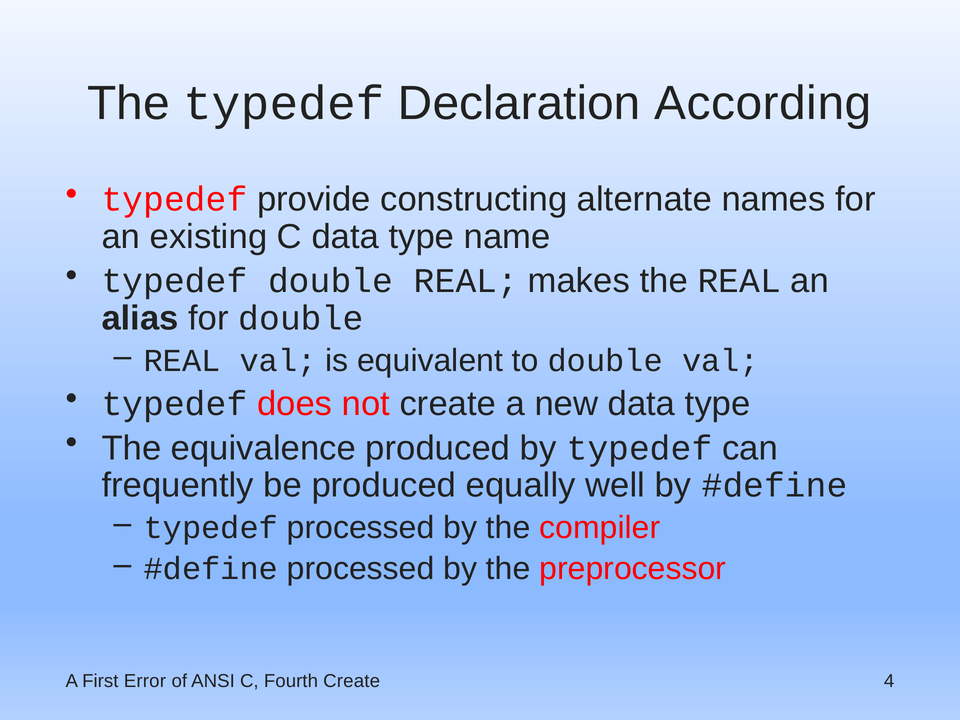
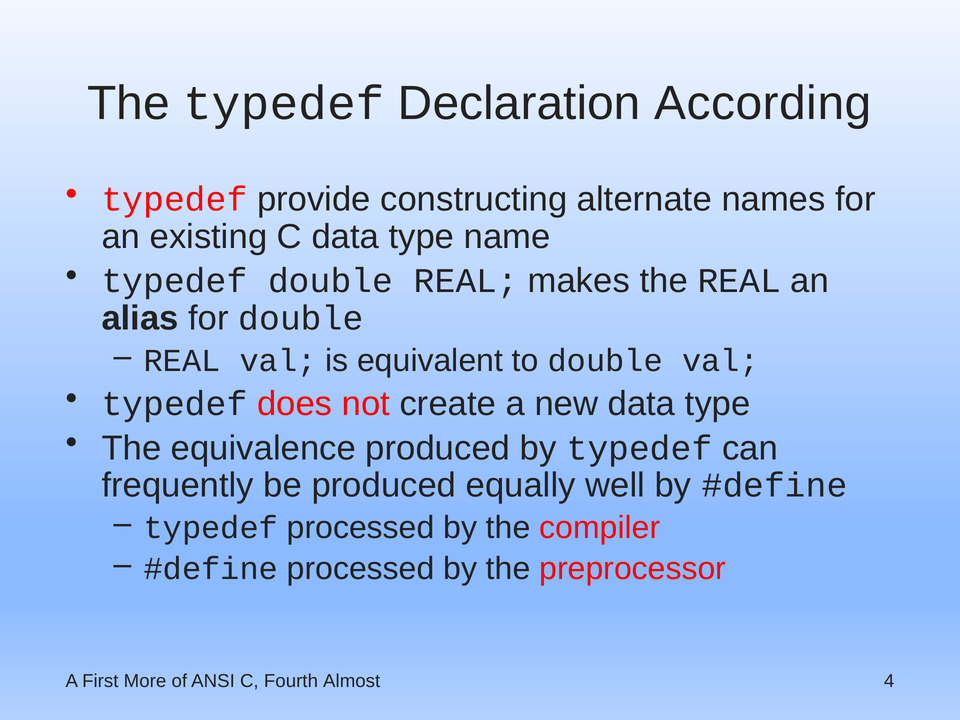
Error: Error -> More
Fourth Create: Create -> Almost
